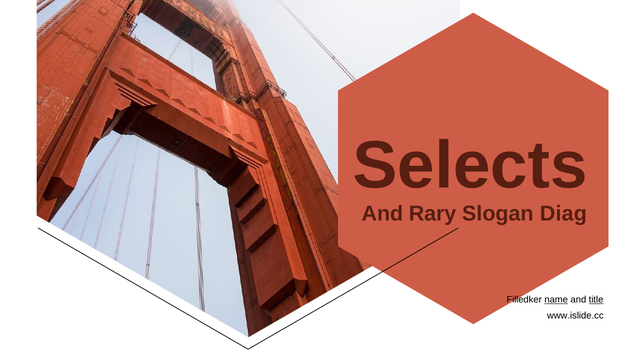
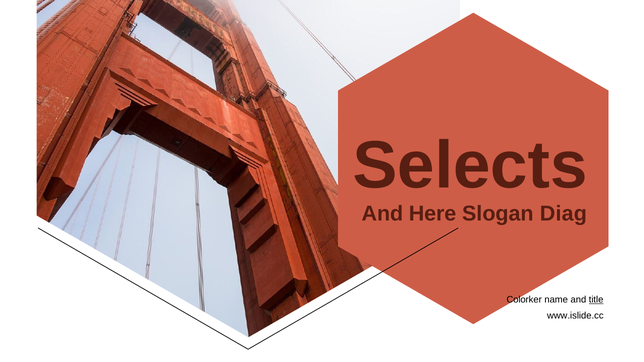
Rary: Rary -> Here
Filled: Filled -> Color
name underline: present -> none
